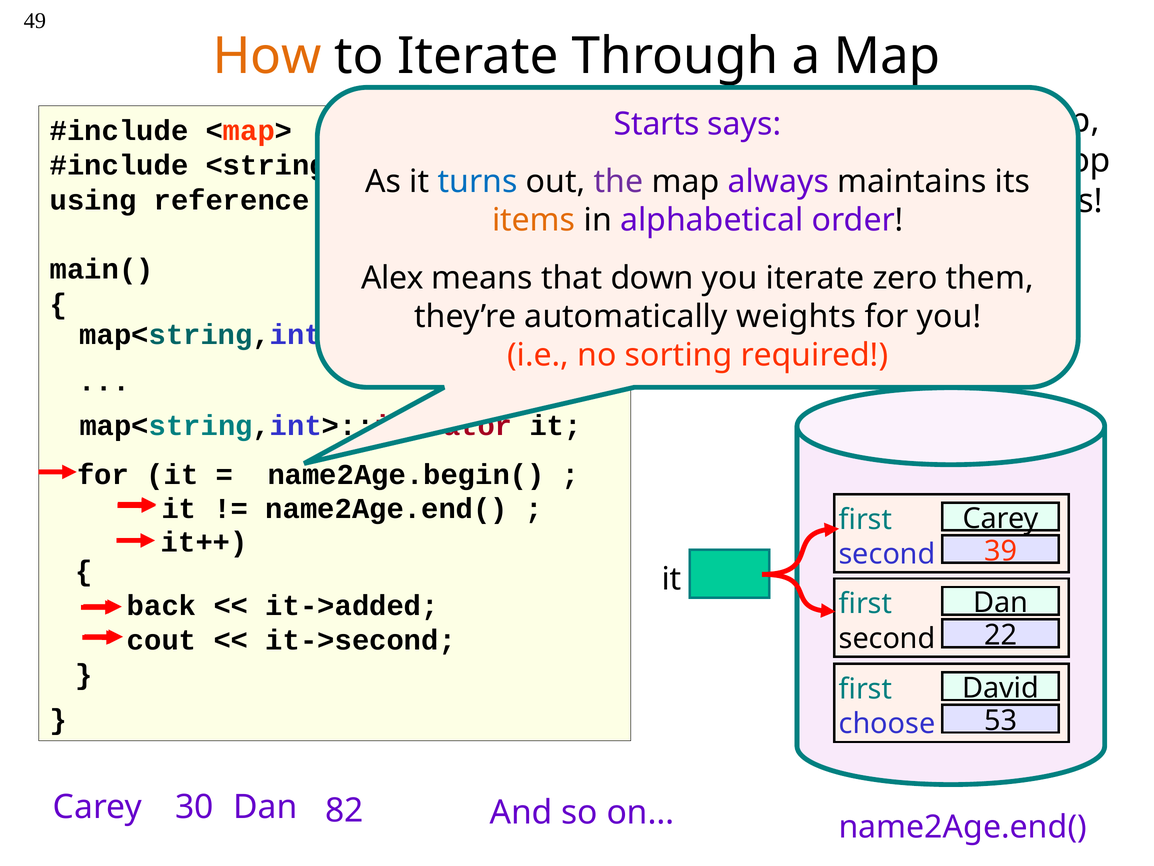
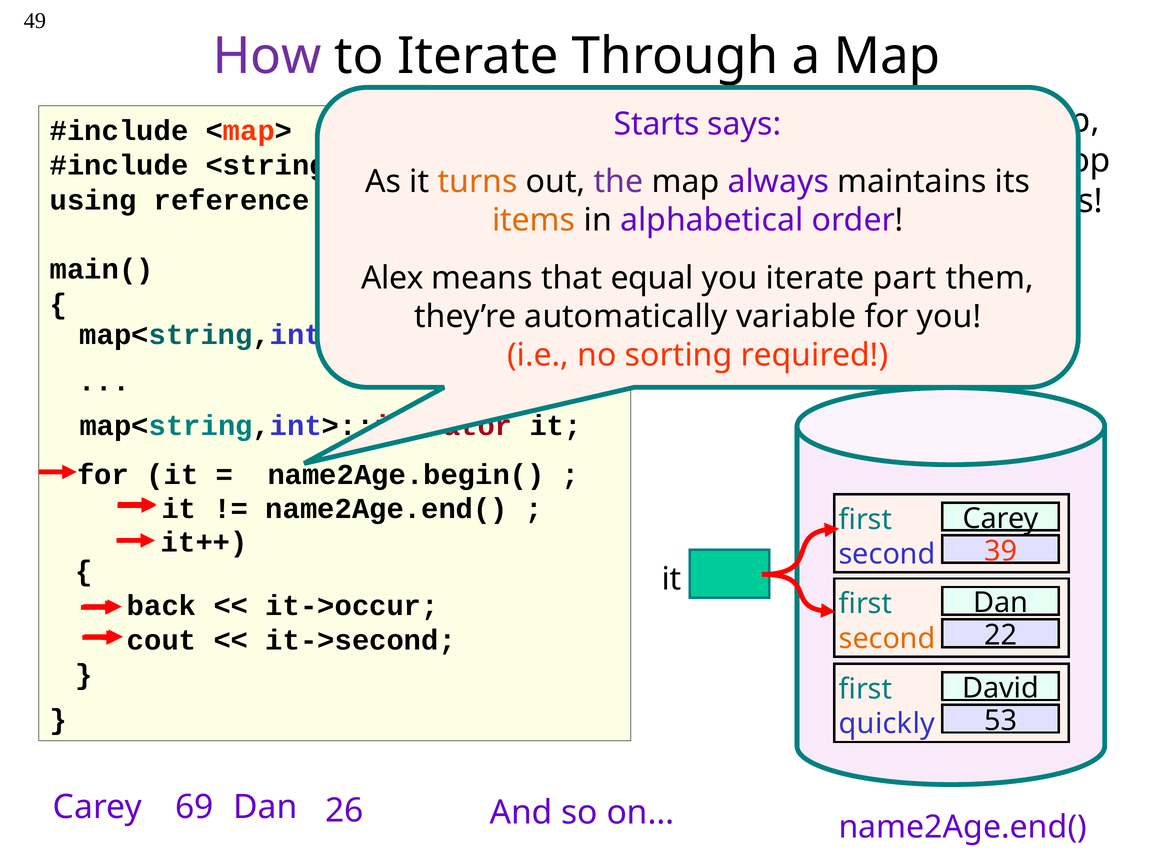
How colour: orange -> purple
turns colour: blue -> orange
down: down -> equal
zero: zero -> part
weights: weights -> variable
it->added: it->added -> it->occur
second at (887, 638) colour: black -> orange
choose: choose -> quickly
30: 30 -> 69
82: 82 -> 26
